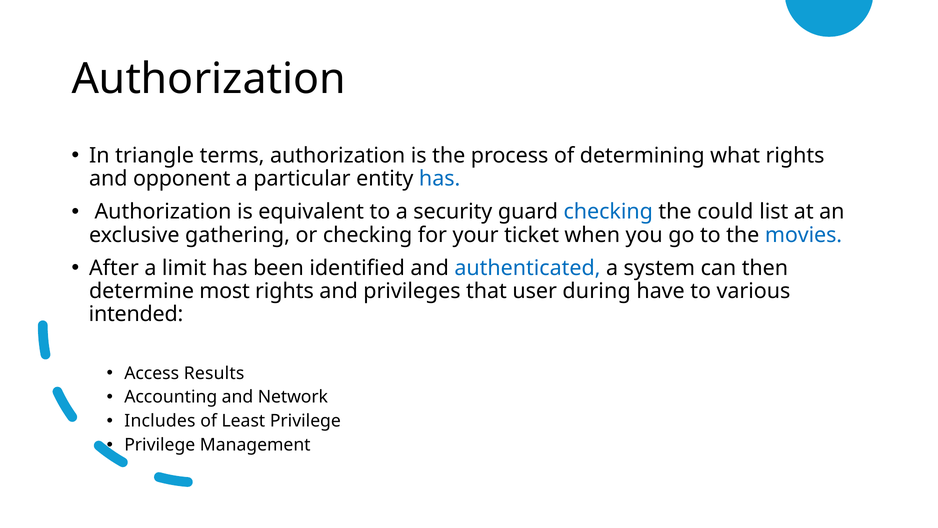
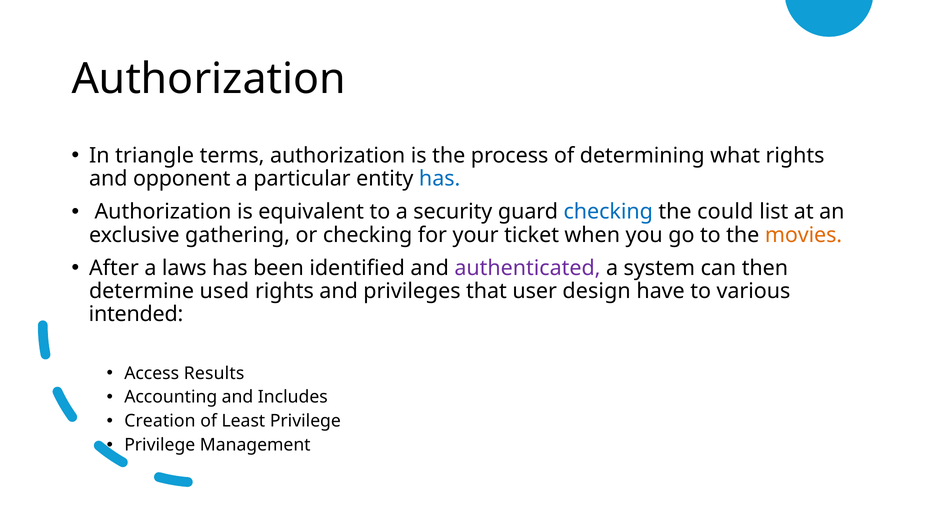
movies colour: blue -> orange
limit: limit -> laws
authenticated colour: blue -> purple
most: most -> used
during: during -> design
Network: Network -> Includes
Includes: Includes -> Creation
